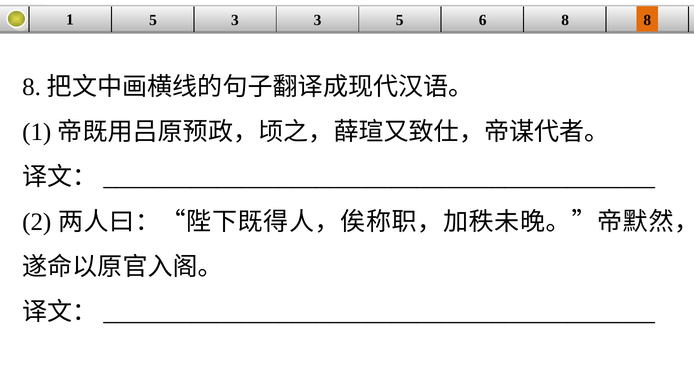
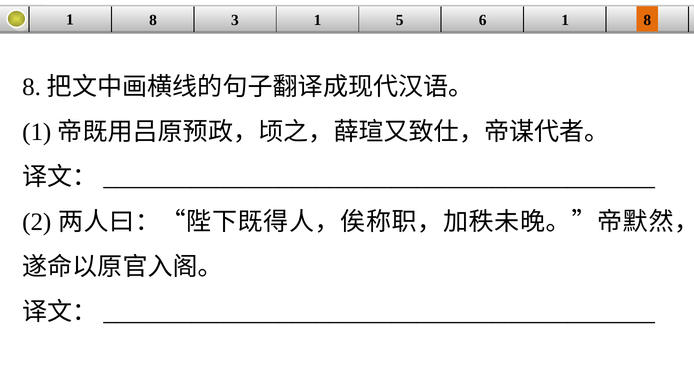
5 at (153, 20): 5 -> 8
3 3: 3 -> 1
6 8: 8 -> 1
